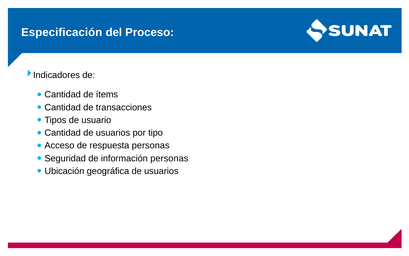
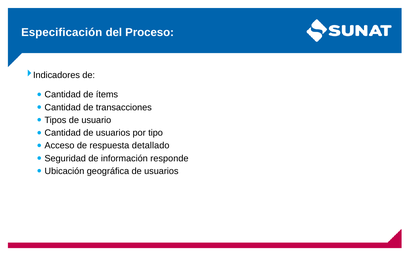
respuesta personas: personas -> detallado
información personas: personas -> responde
